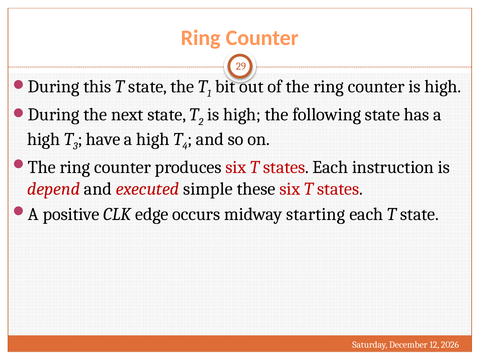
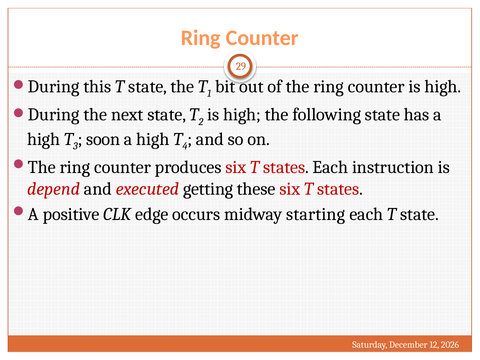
have: have -> soon
simple: simple -> getting
